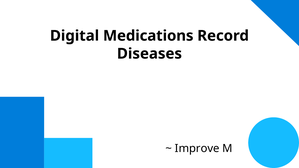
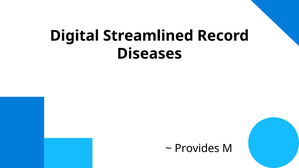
Medications: Medications -> Streamlined
Improve: Improve -> Provides
